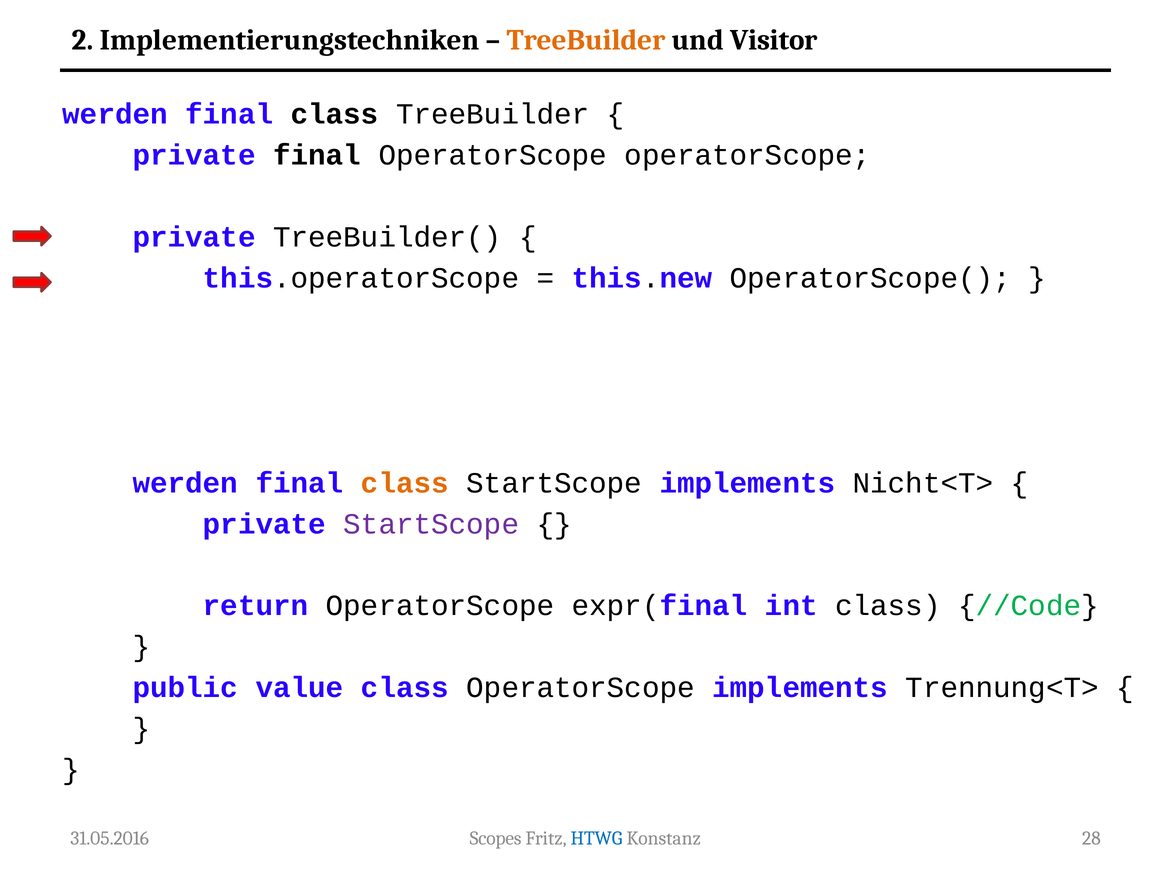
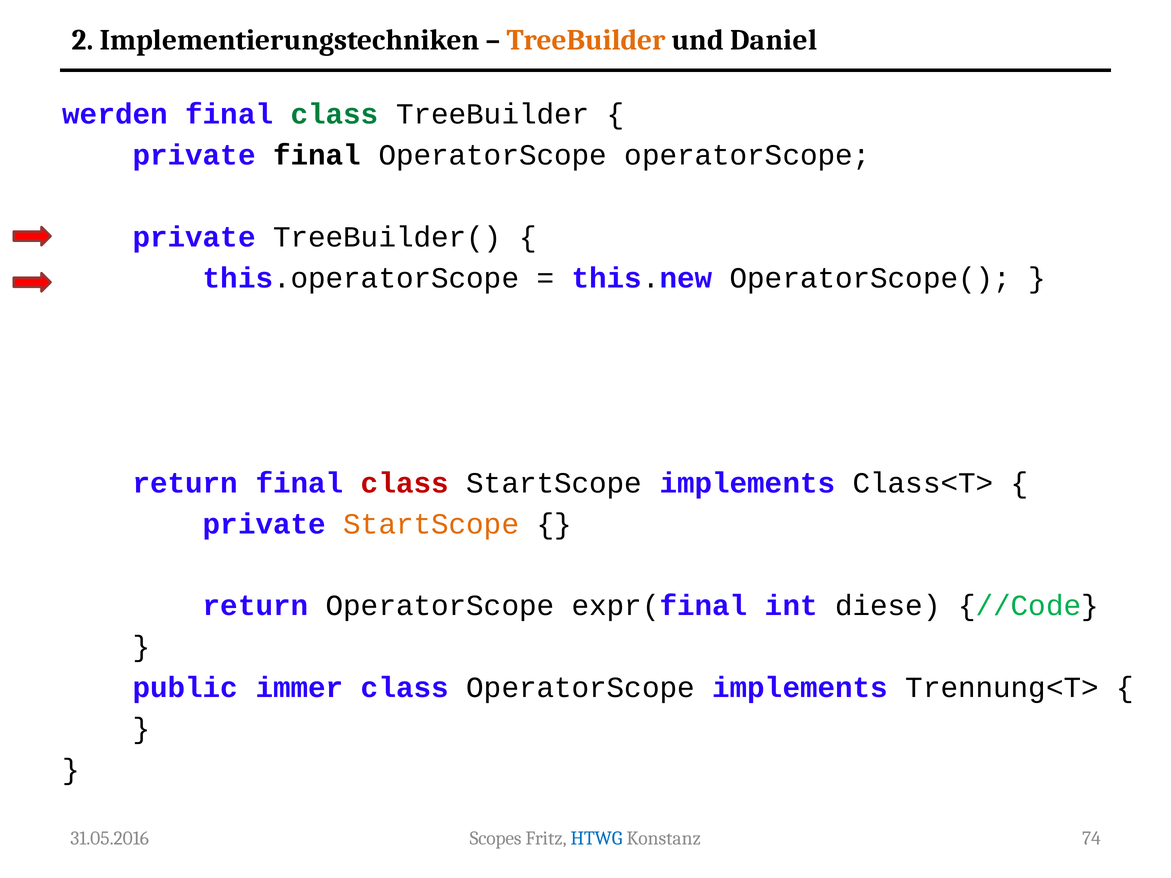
Visitor: Visitor -> Daniel
class at (335, 114) colour: black -> green
werden at (185, 483): werden -> return
class at (405, 483) colour: orange -> red
Nicht<T>: Nicht<T> -> Class<T>
StartScope at (431, 524) colour: purple -> orange
int class: class -> diese
value: value -> immer
28: 28 -> 74
